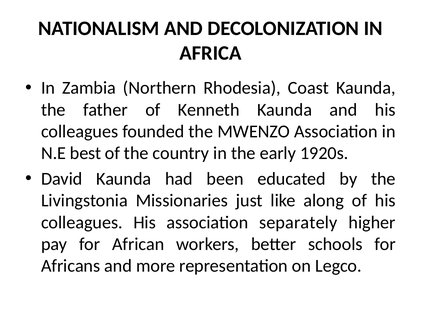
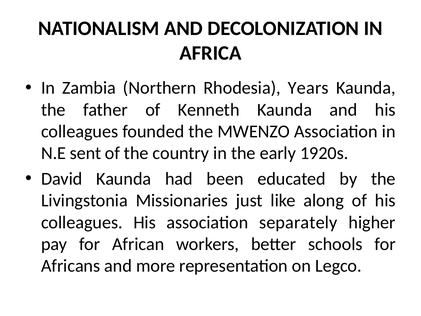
Coast: Coast -> Years
best: best -> sent
